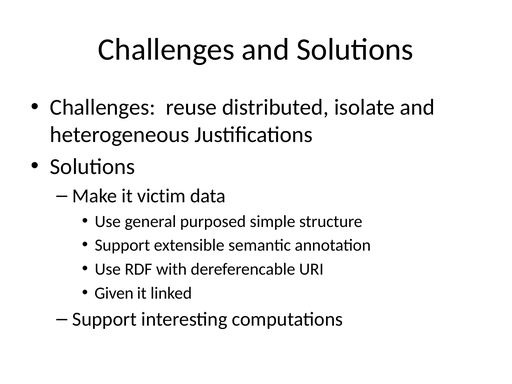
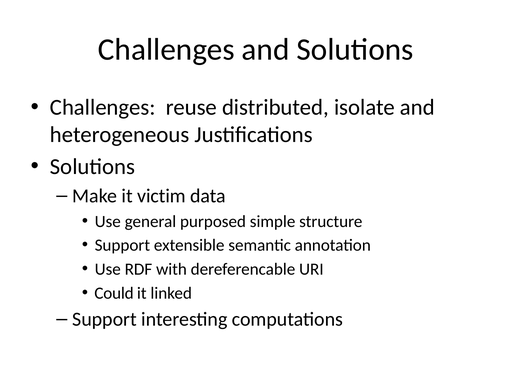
Given: Given -> Could
